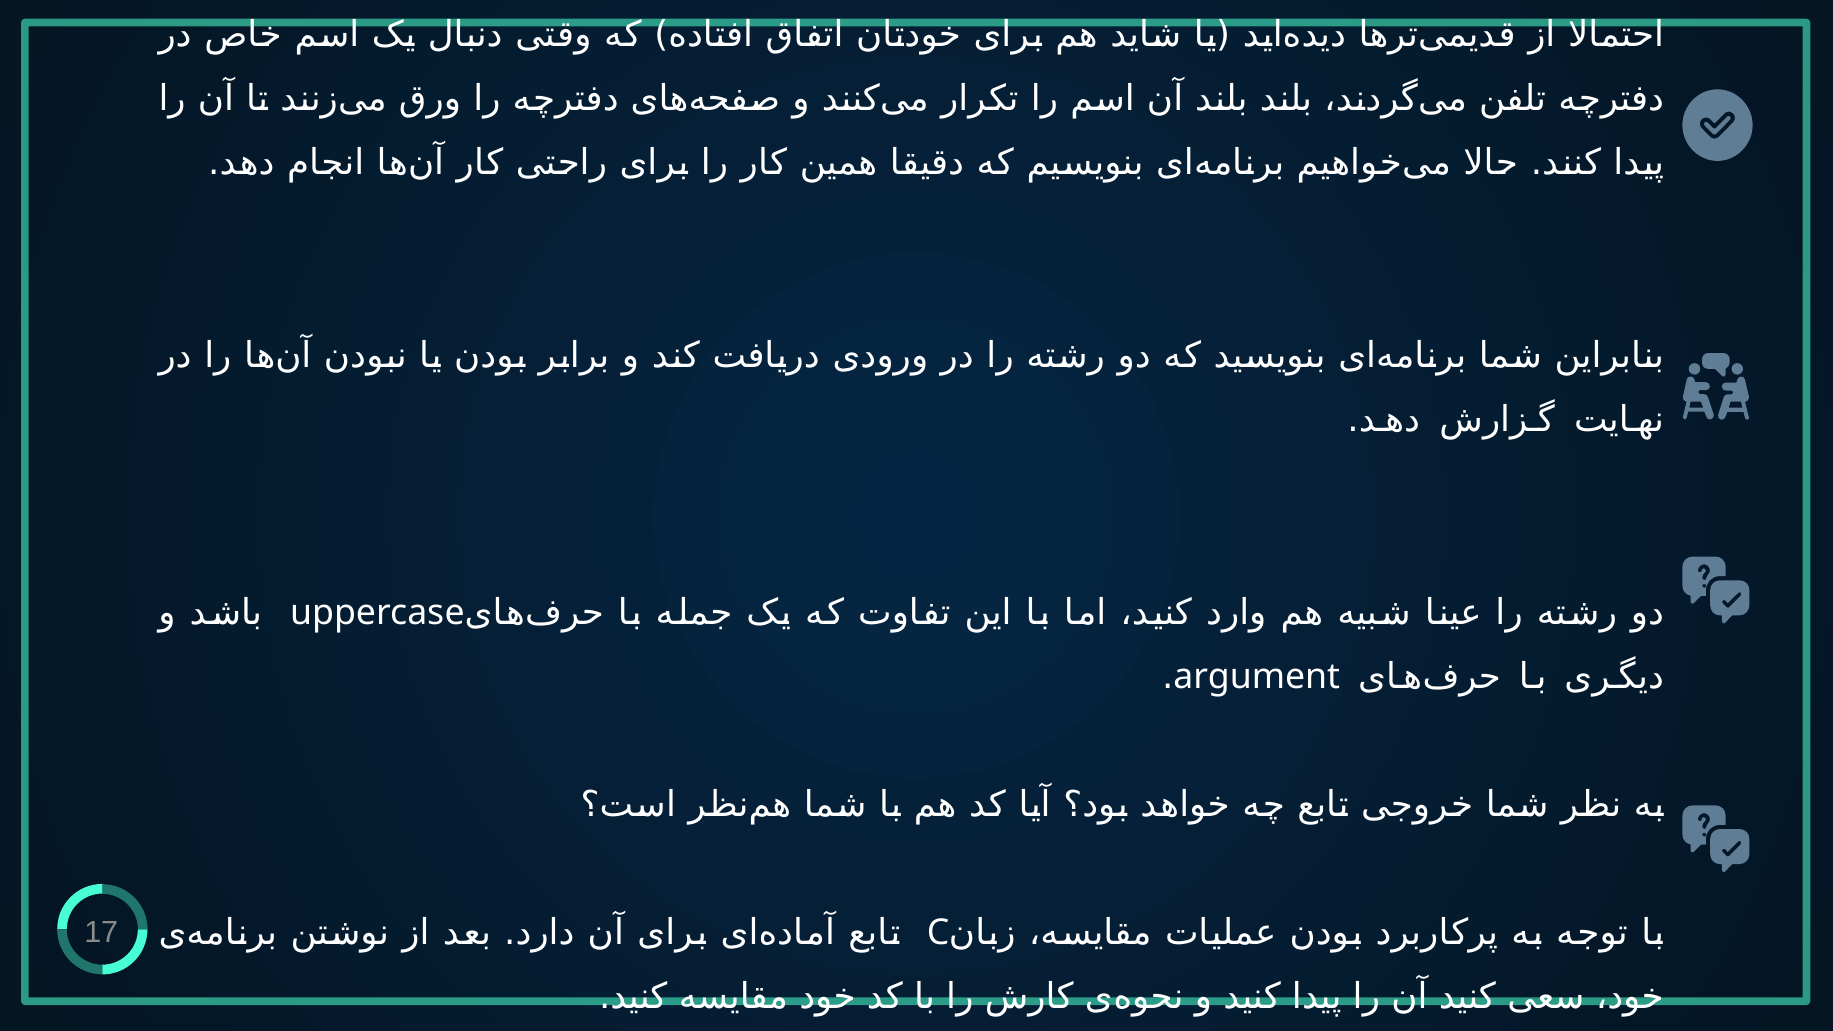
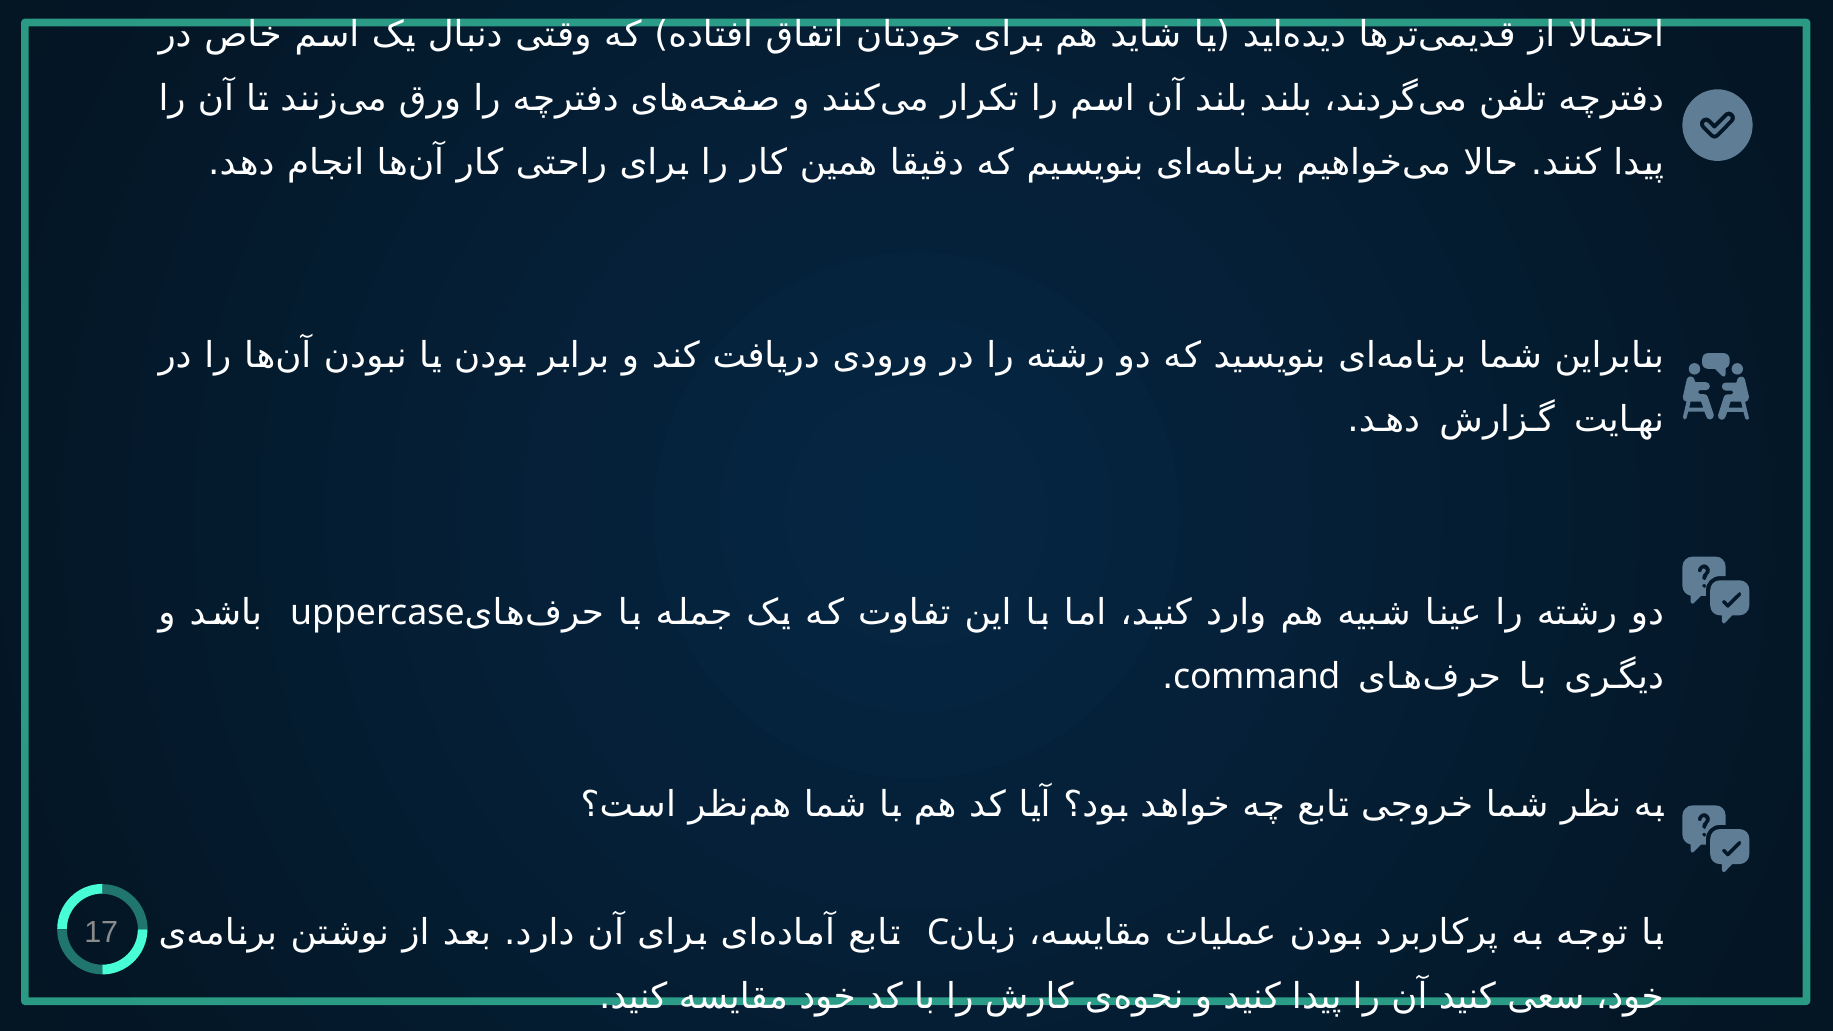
argument: argument -> command
